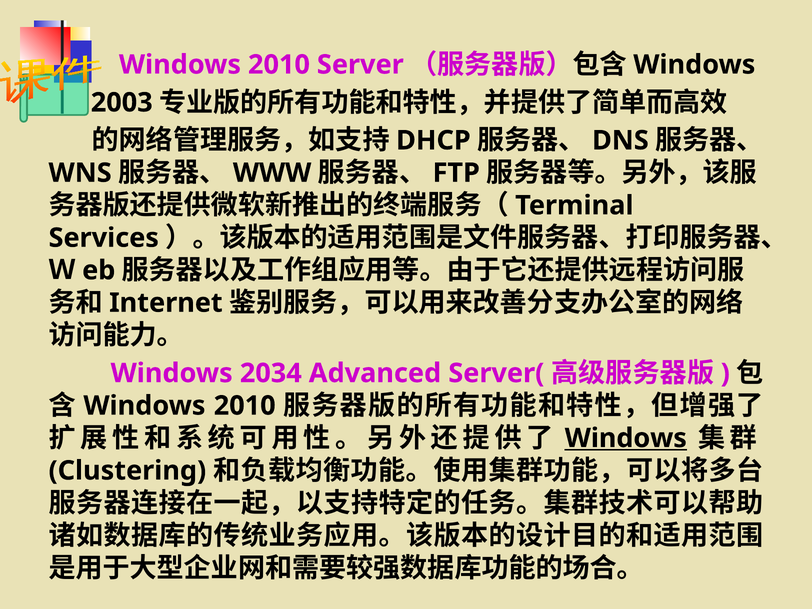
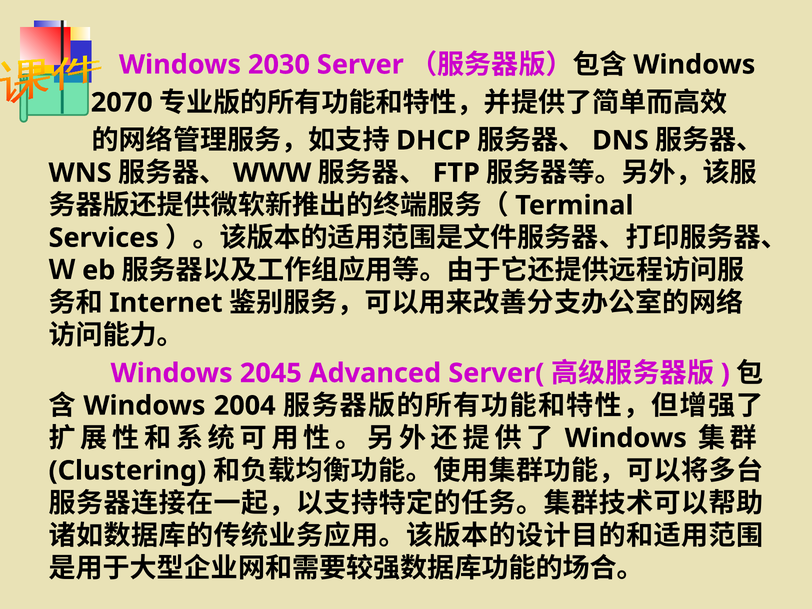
2010 at (279, 65): 2010 -> 2030
2003: 2003 -> 2070
2034: 2034 -> 2045
2010 at (245, 406): 2010 -> 2004
Windows at (626, 438) underline: present -> none
